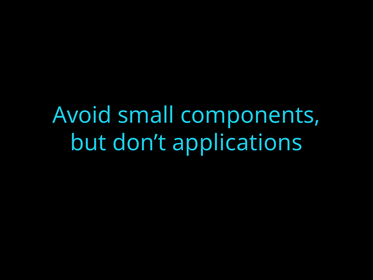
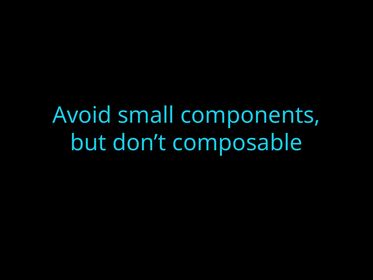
applications: applications -> composable
